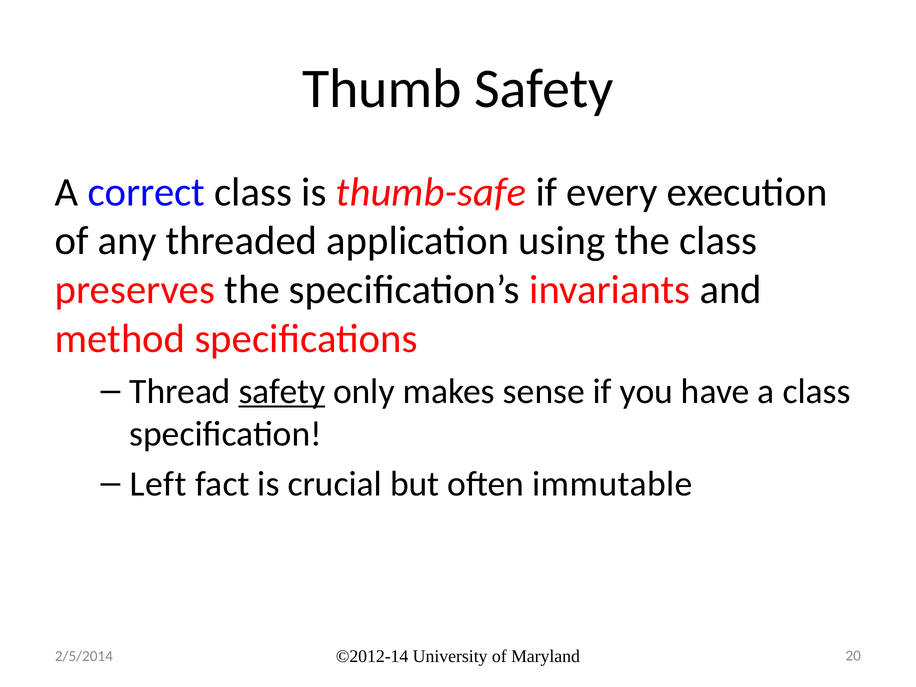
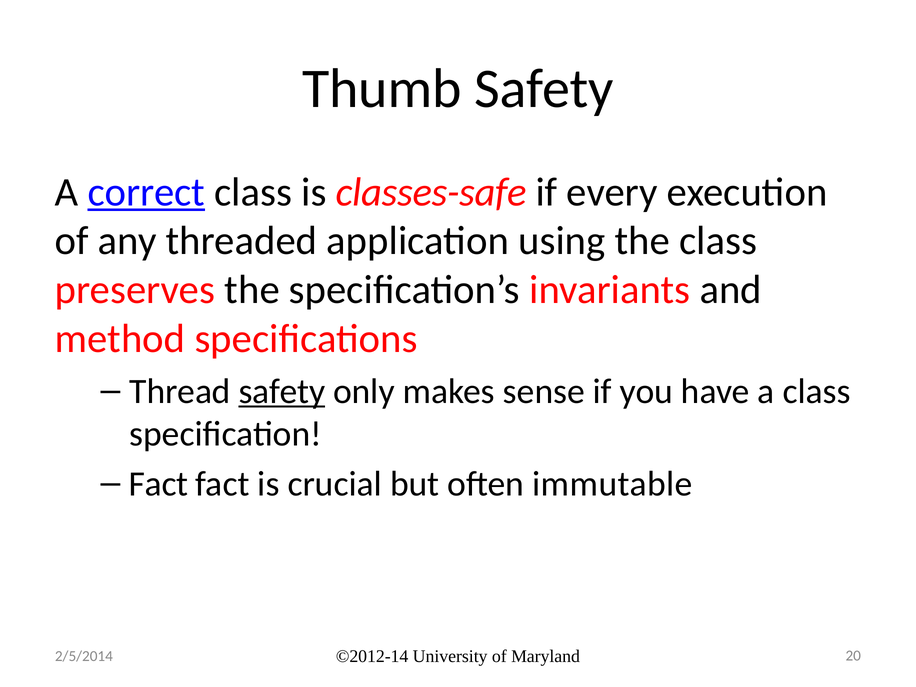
correct underline: none -> present
thumb-safe: thumb-safe -> classes-safe
Left at (158, 484): Left -> Fact
